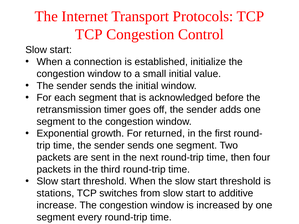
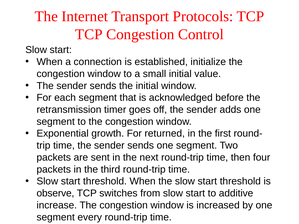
stations: stations -> observe
